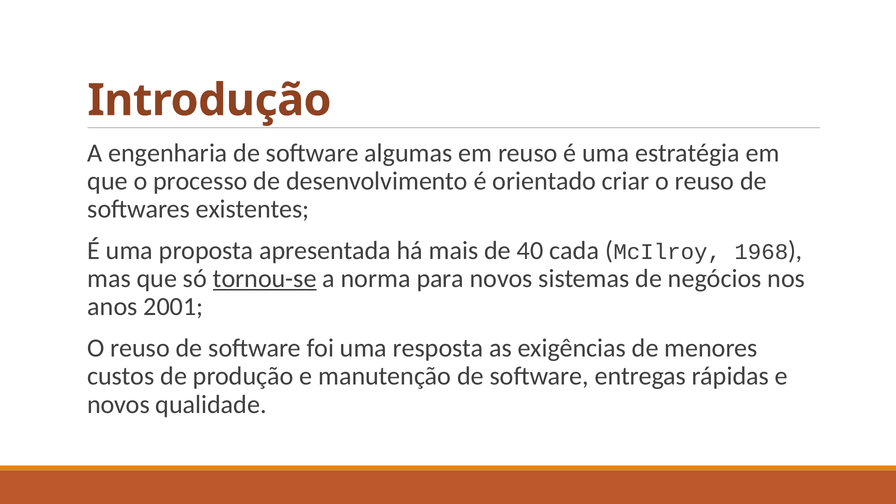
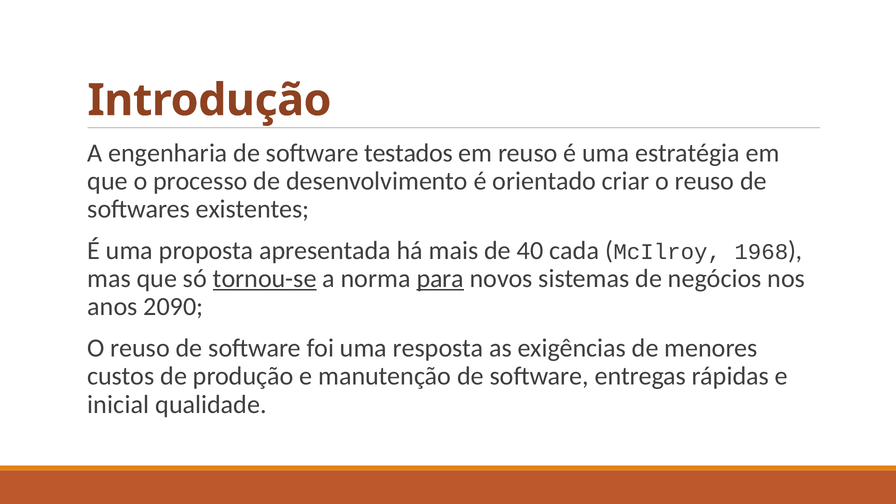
algumas: algumas -> testados
para underline: none -> present
2001: 2001 -> 2090
novos at (119, 404): novos -> inicial
